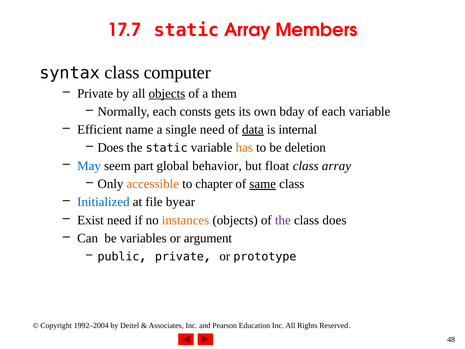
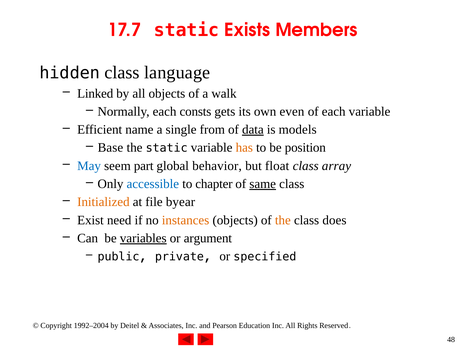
static Array: Array -> Exists
syntax: syntax -> hidden
computer: computer -> language
Private at (95, 93): Private -> Linked
objects at (167, 93) underline: present -> none
them: them -> walk
bday: bday -> even
single need: need -> from
internal: internal -> models
Does at (111, 148): Does -> Base
deletion: deletion -> position
accessible colour: orange -> blue
Initialized colour: blue -> orange
the at (283, 220) colour: purple -> orange
variables underline: none -> present
prototype: prototype -> specified
